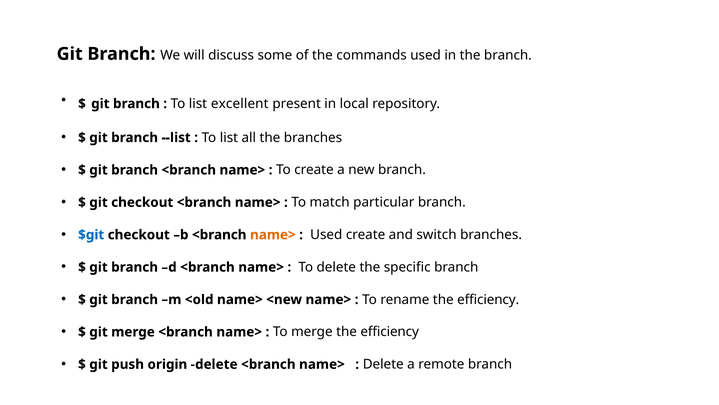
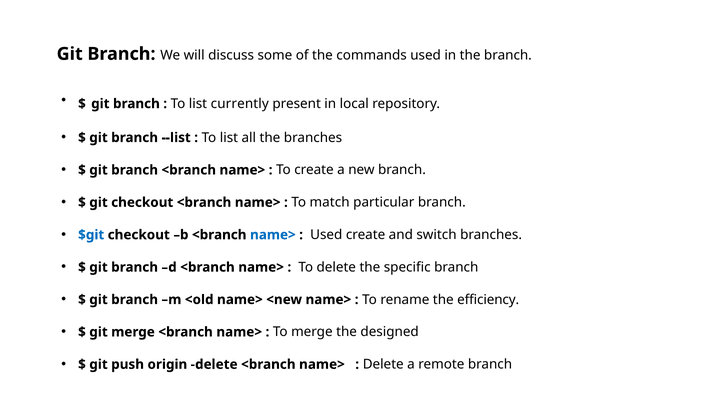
excellent: excellent -> currently
name> at (273, 234) colour: orange -> blue
merge the efficiency: efficiency -> designed
